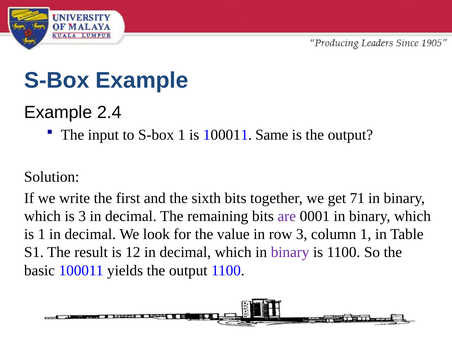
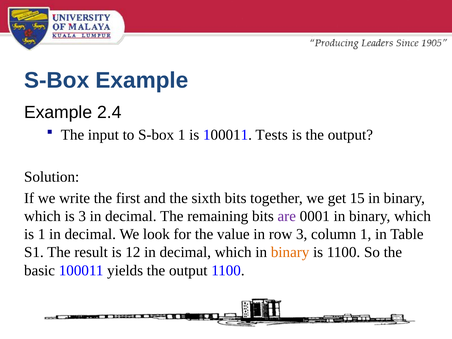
Same: Same -> Tests
71: 71 -> 15
binary at (290, 252) colour: purple -> orange
